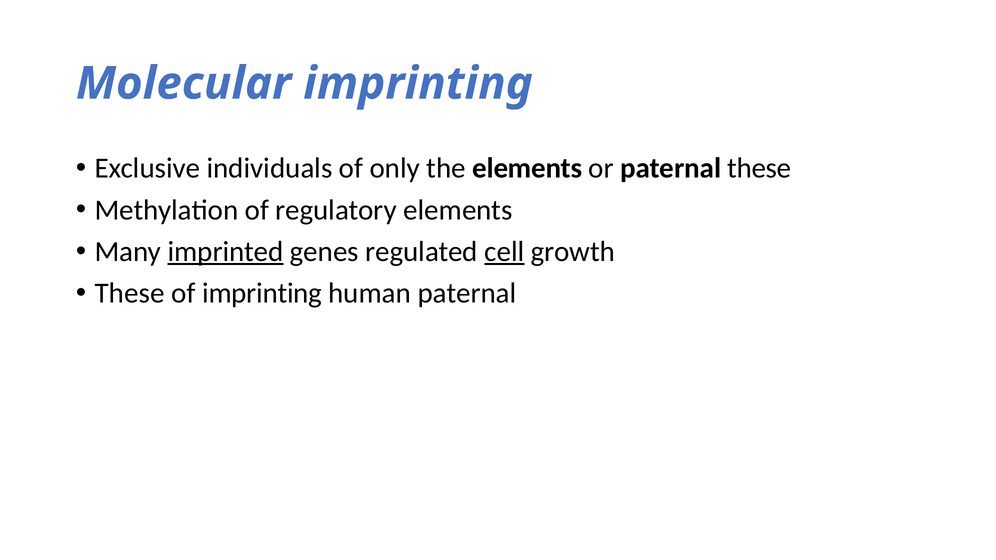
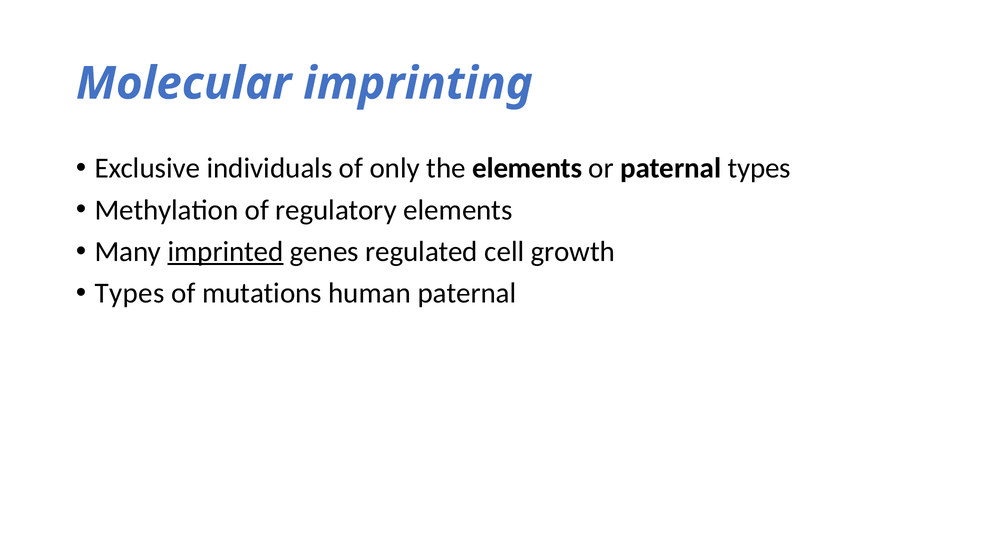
paternal these: these -> types
cell underline: present -> none
These at (130, 293): These -> Types
of imprinting: imprinting -> mutations
